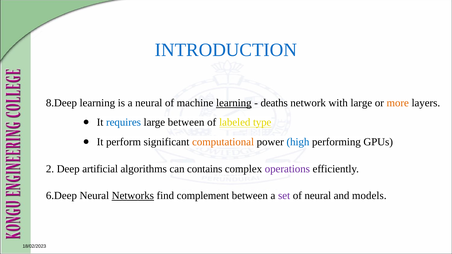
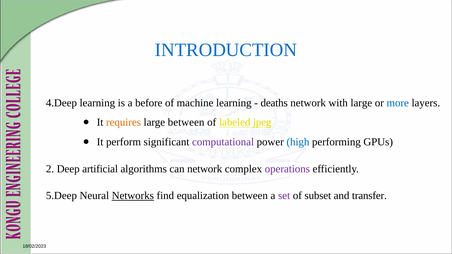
8.Deep: 8.Deep -> 4.Deep
a neural: neural -> before
learning at (234, 103) underline: present -> none
more colour: orange -> blue
requires colour: blue -> orange
type: type -> jpeg
computational colour: orange -> purple
can contains: contains -> network
6.Deep: 6.Deep -> 5.Deep
complement: complement -> equalization
of neural: neural -> subset
models: models -> transfer
